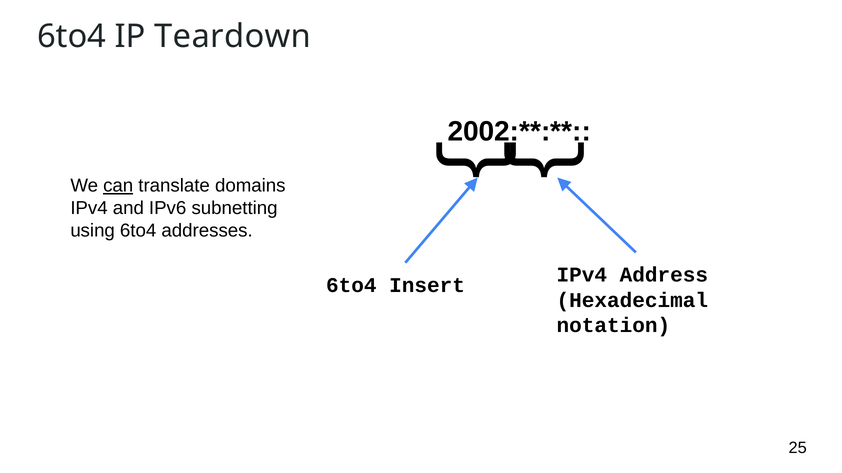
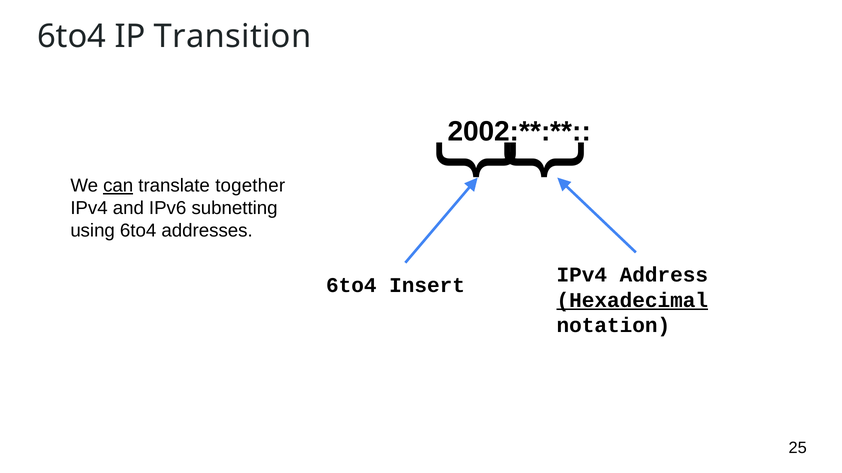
Teardown: Teardown -> Transition
domains: domains -> together
Hexadecimal underline: none -> present
